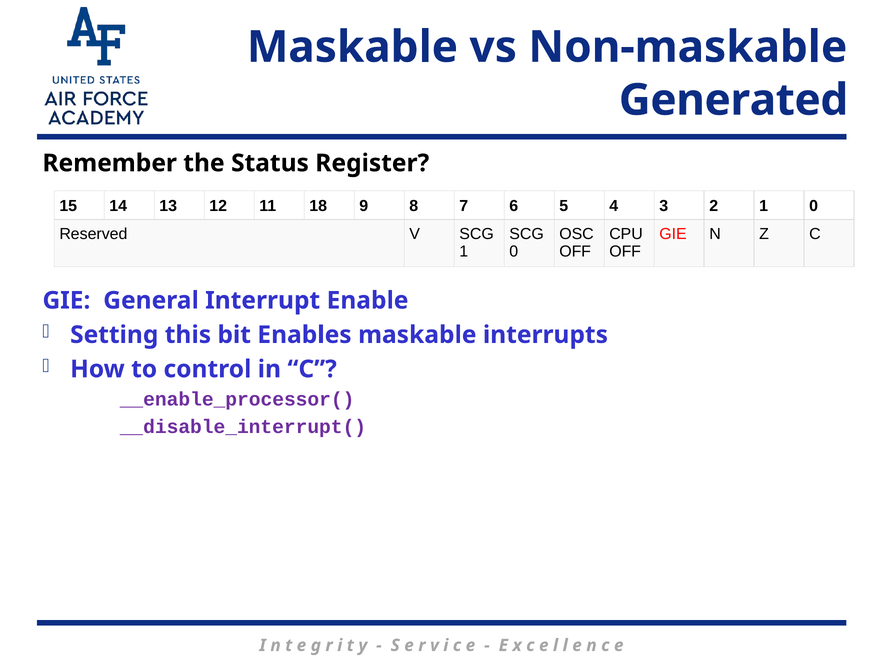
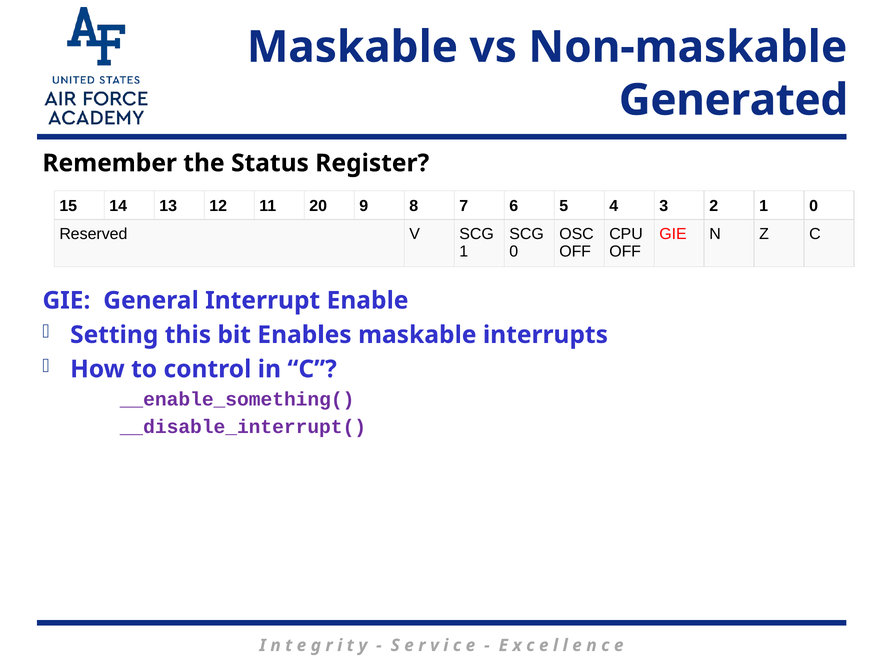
18: 18 -> 20
__enable_processor(: __enable_processor( -> __enable_something(
